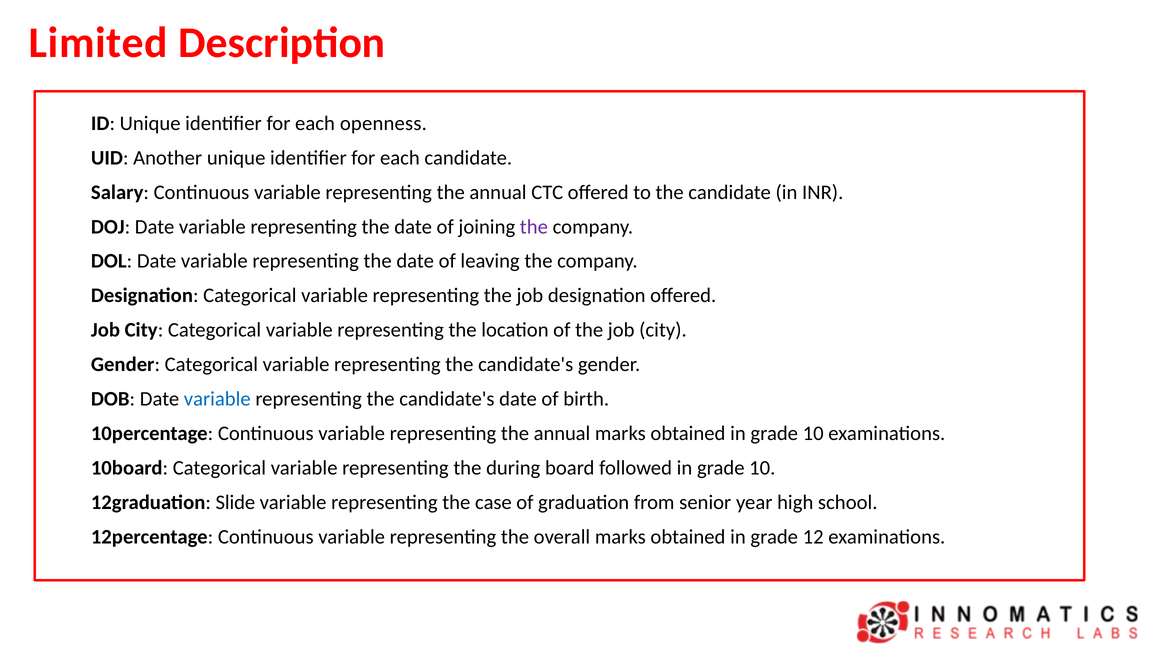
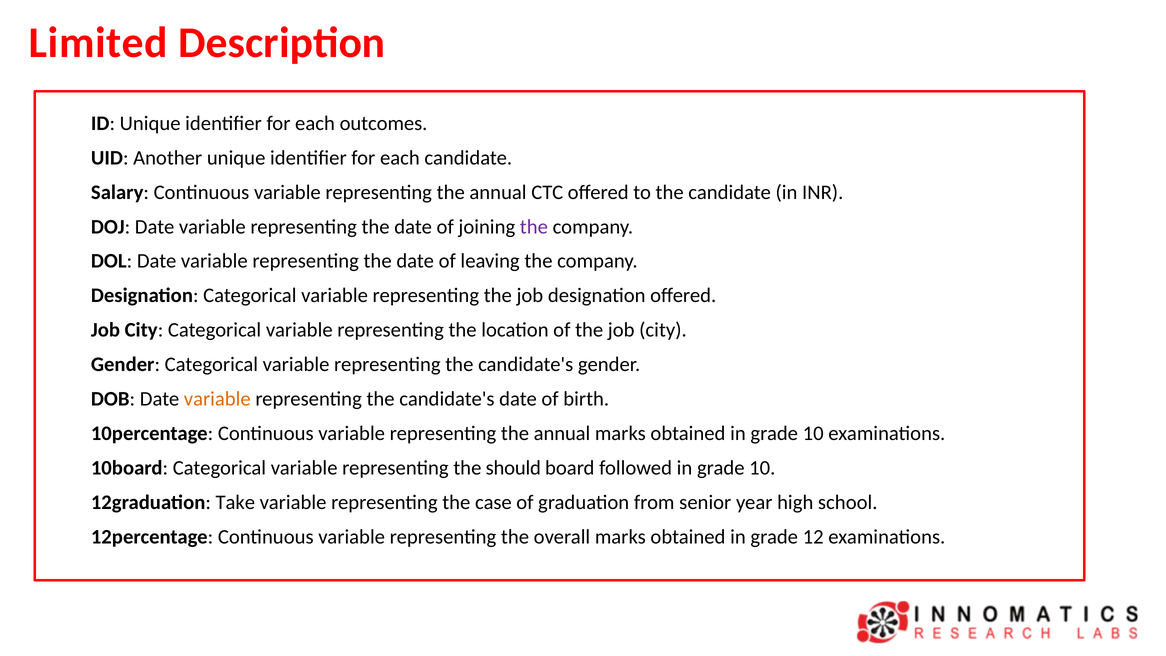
openness: openness -> outcomes
variable at (217, 399) colour: blue -> orange
during: during -> should
Slide: Slide -> Take
